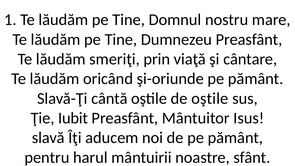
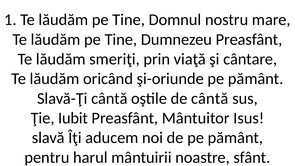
de oştile: oştile -> cântă
